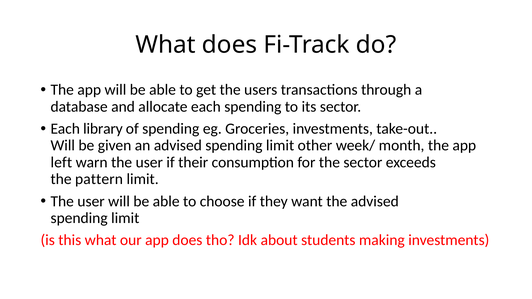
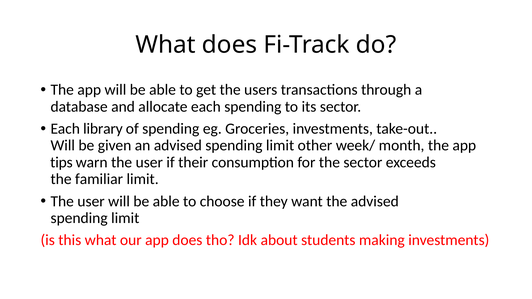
left: left -> tips
pattern: pattern -> familiar
